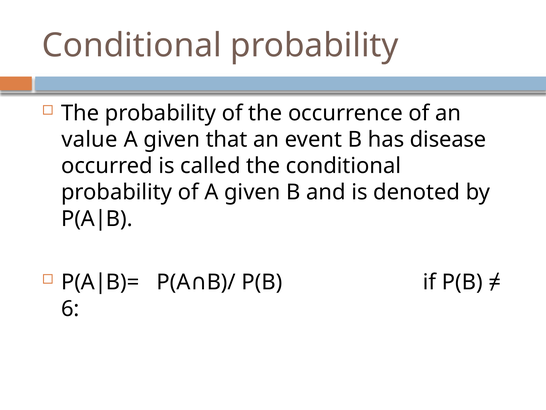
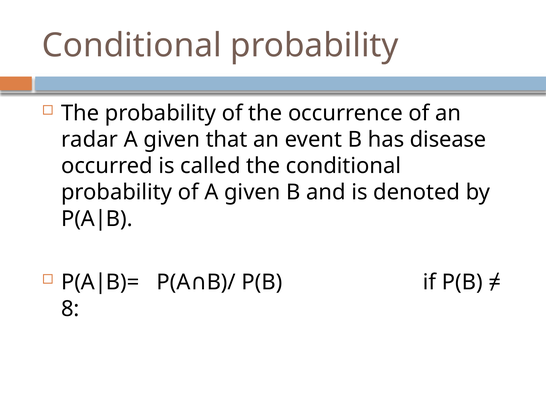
value: value -> radar
6: 6 -> 8
